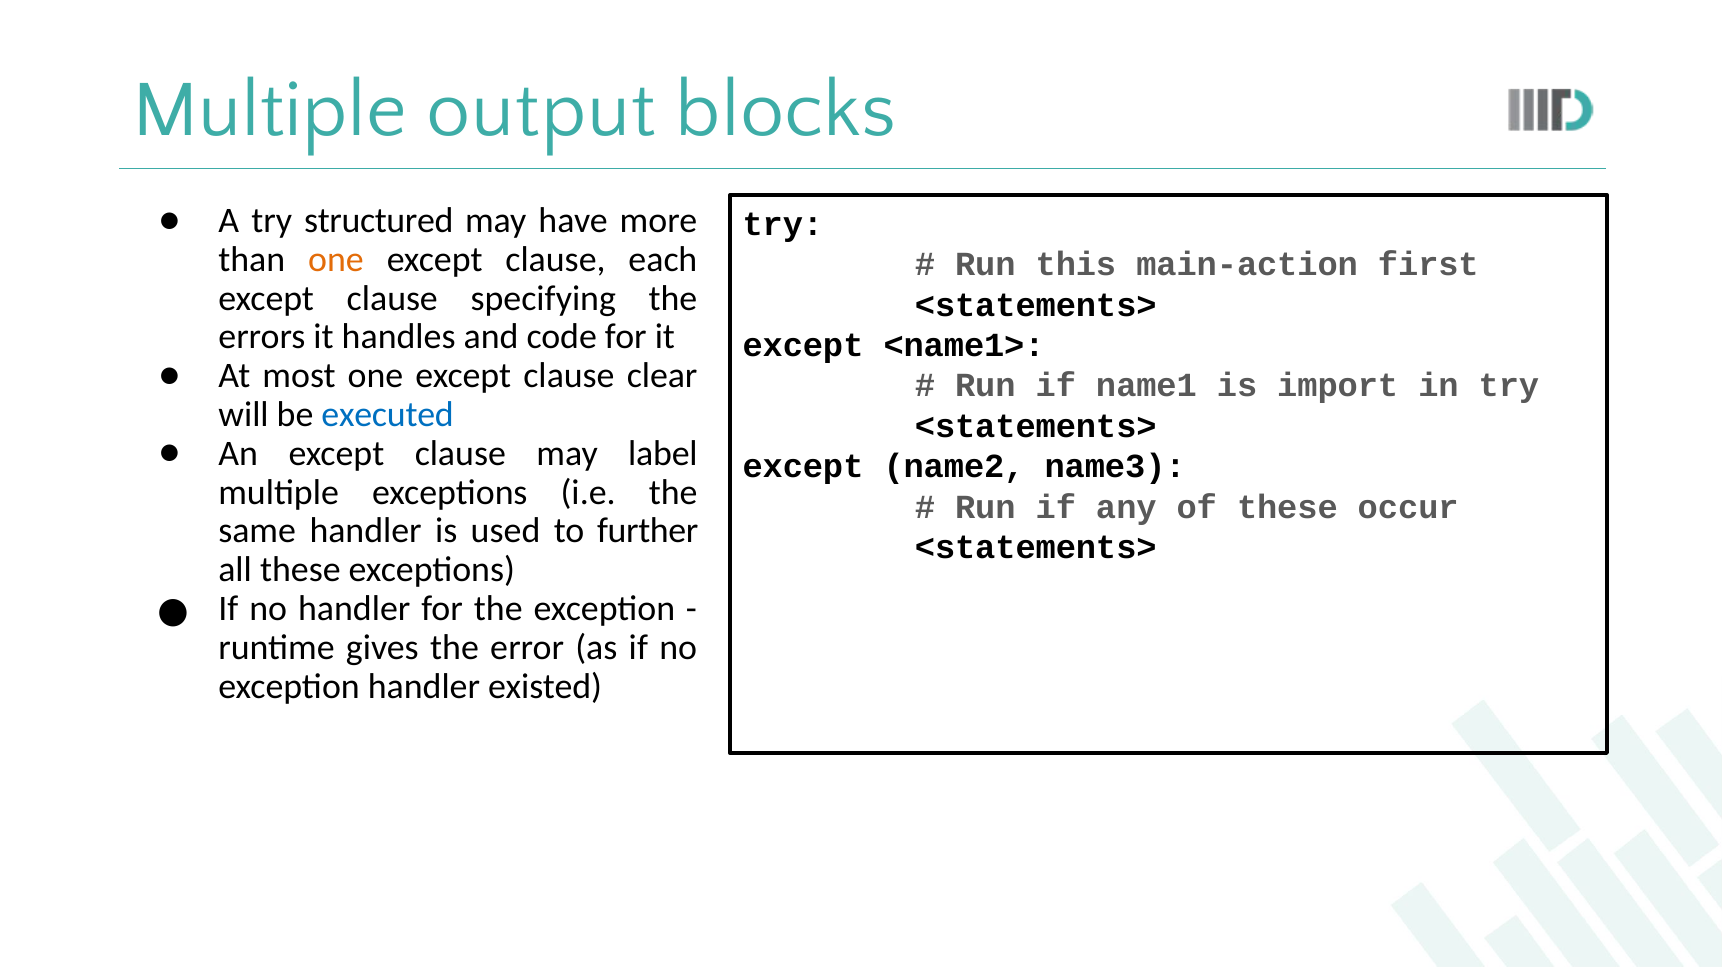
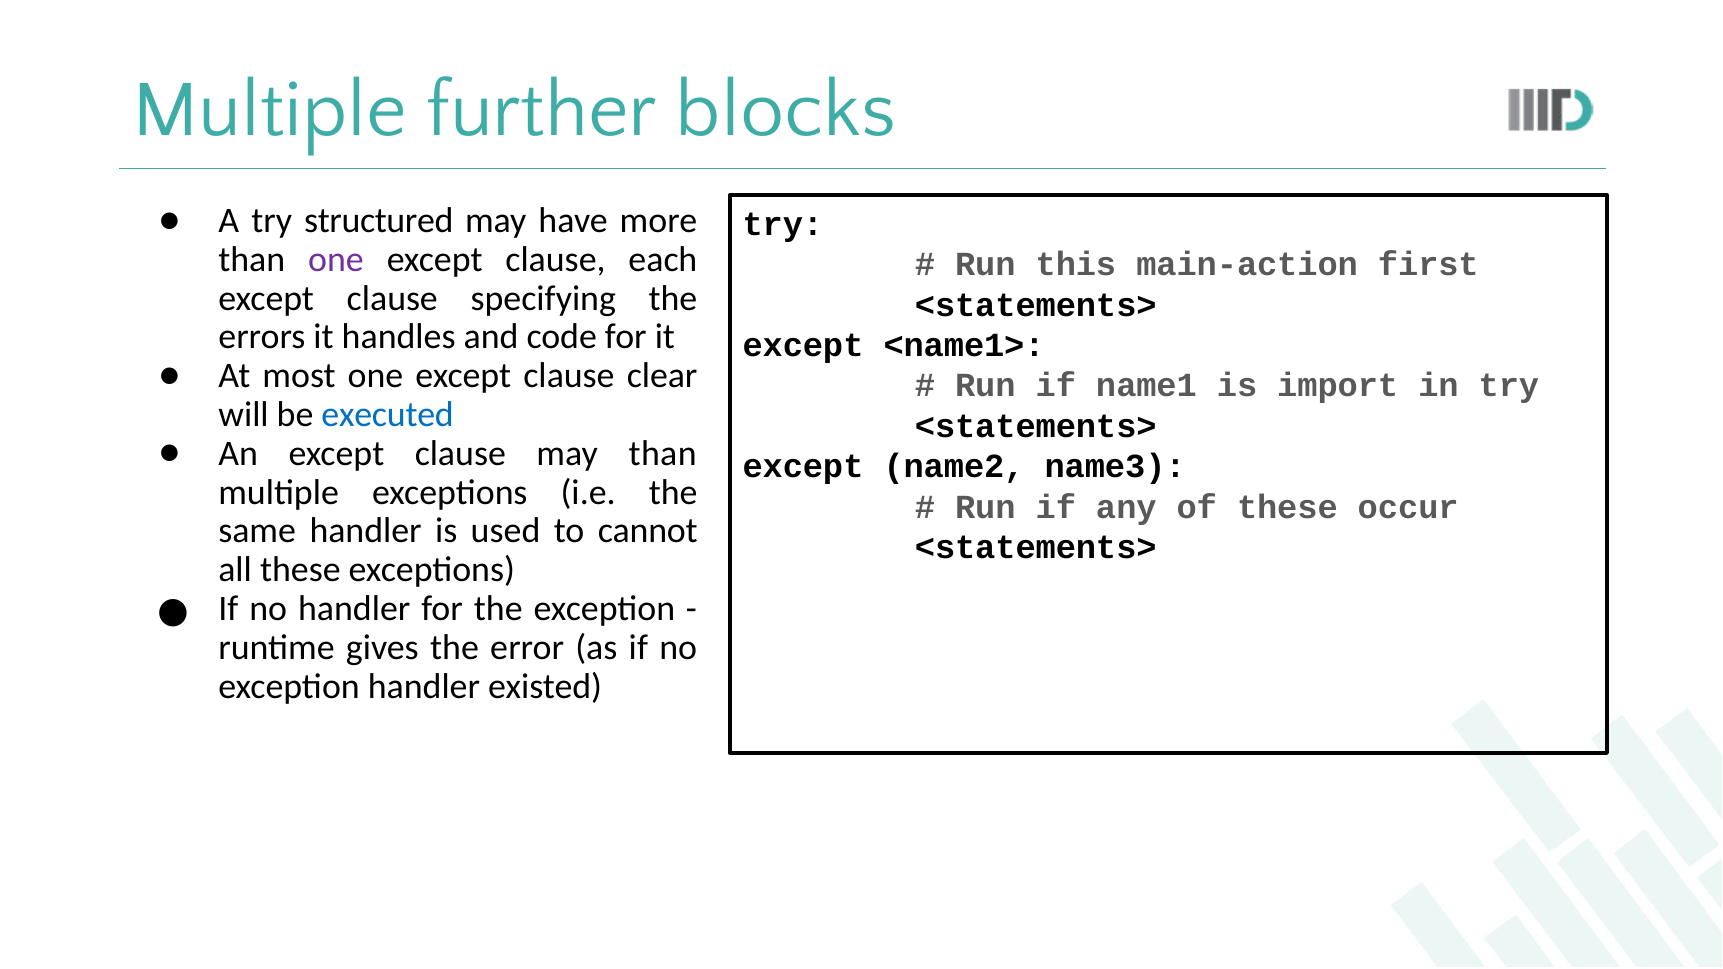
output: output -> further
one at (336, 260) colour: orange -> purple
may label: label -> than
further: further -> cannot
